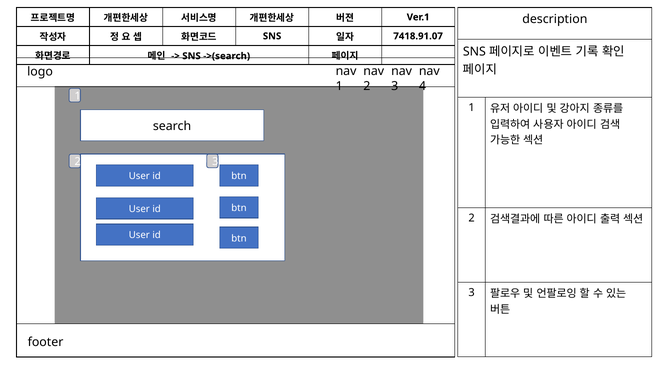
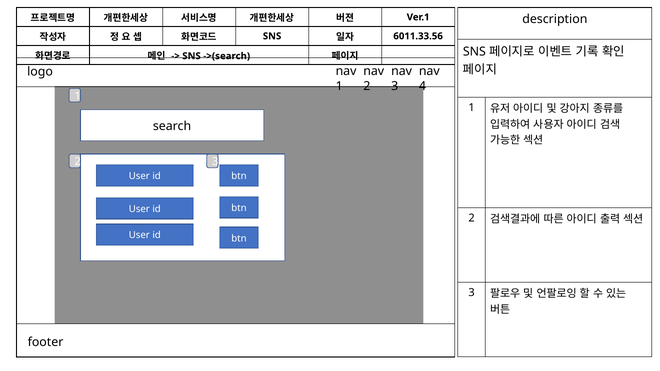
7418.91.07: 7418.91.07 -> 6011.33.56
